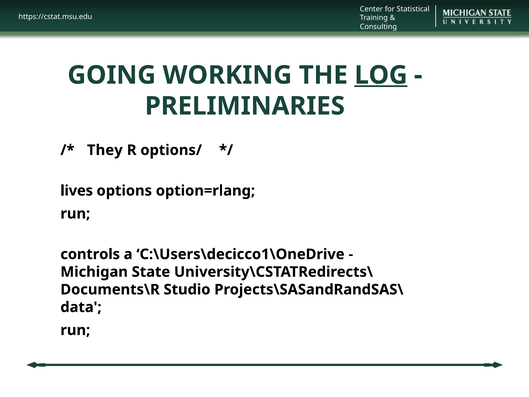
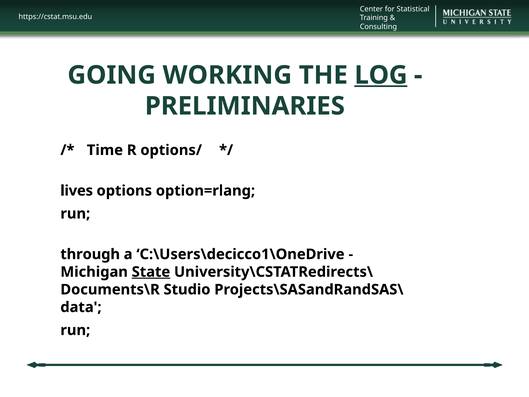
They: They -> Time
controls: controls -> through
State underline: none -> present
